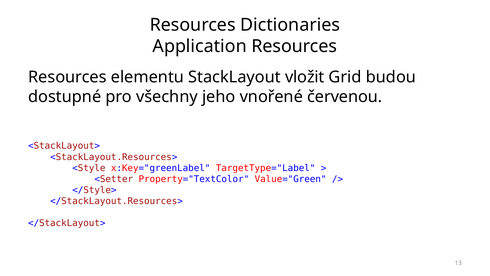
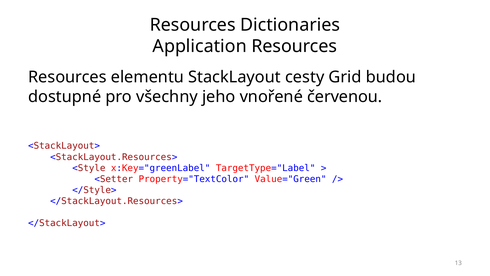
vložit: vložit -> cesty
